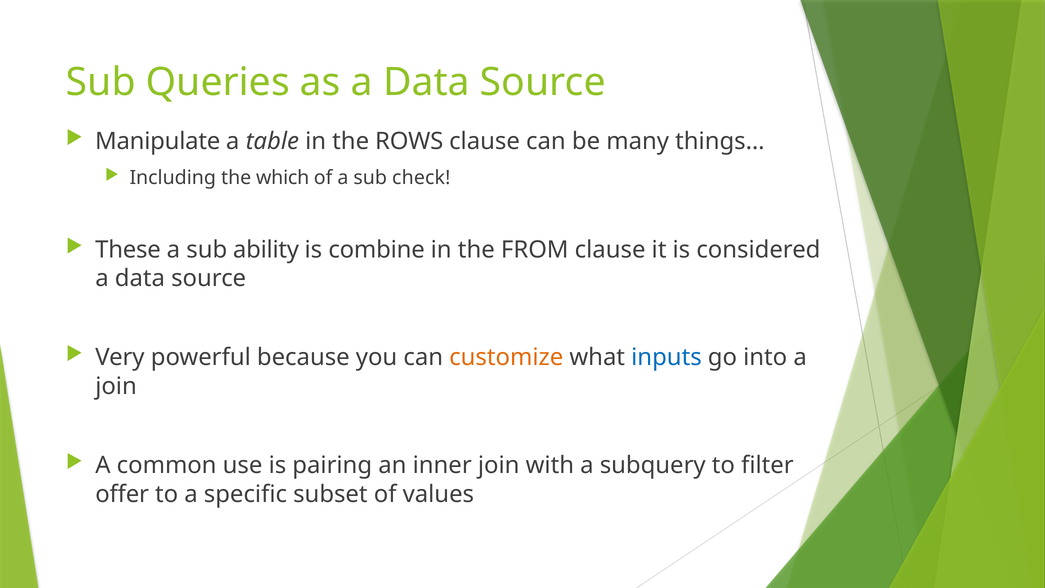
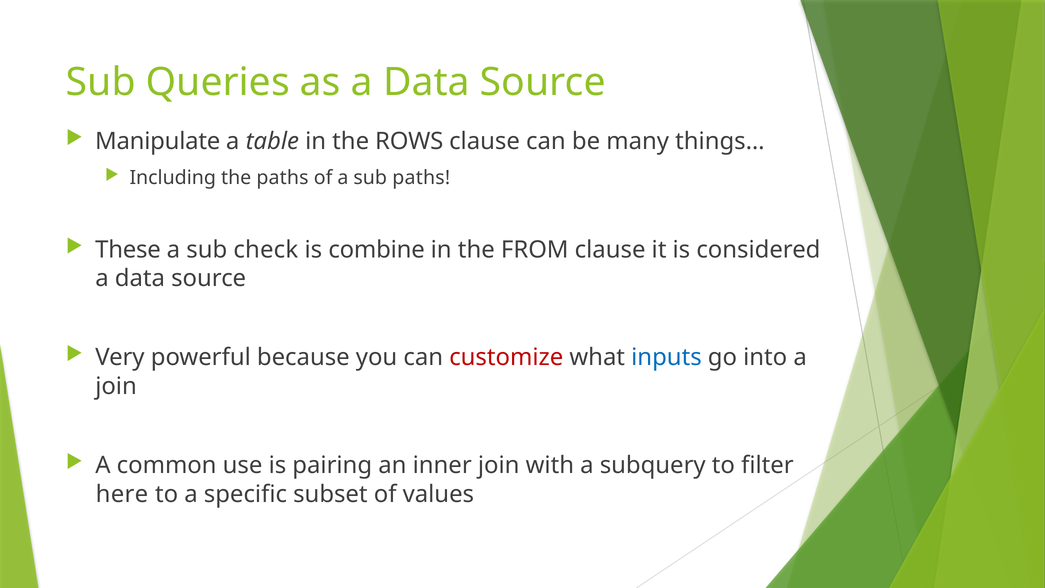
the which: which -> paths
sub check: check -> paths
ability: ability -> check
customize colour: orange -> red
offer: offer -> here
